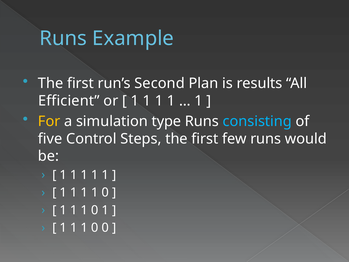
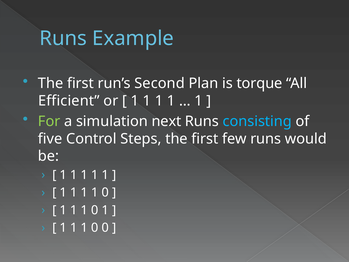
results: results -> torque
For colour: yellow -> light green
type: type -> next
